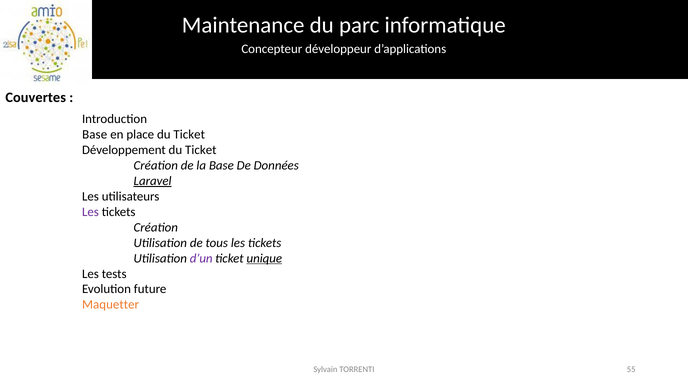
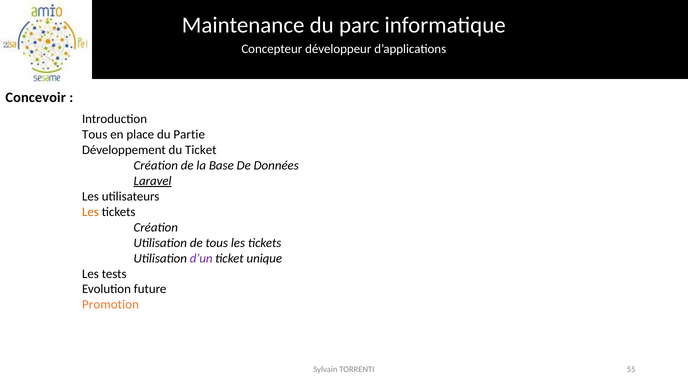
Couvertes: Couvertes -> Concevoir
Base at (95, 134): Base -> Tous
place du Ticket: Ticket -> Partie
Les at (90, 212) colour: purple -> orange
unique underline: present -> none
Maquetter: Maquetter -> Promotion
